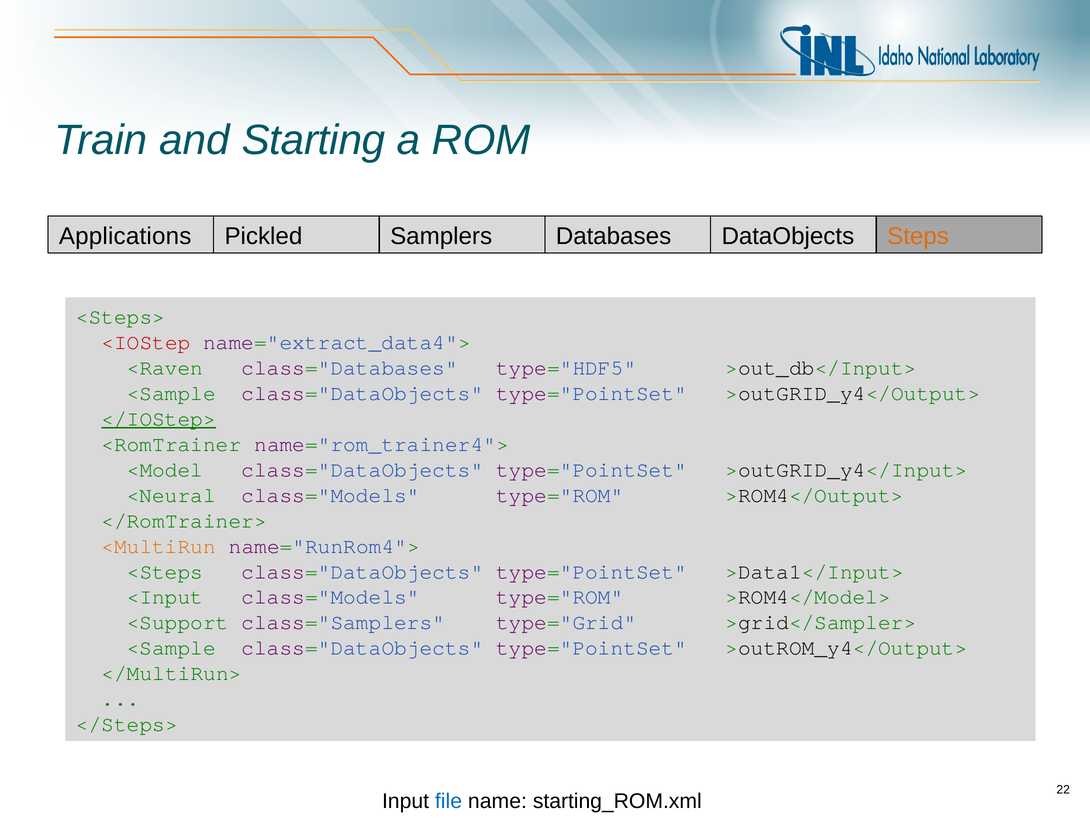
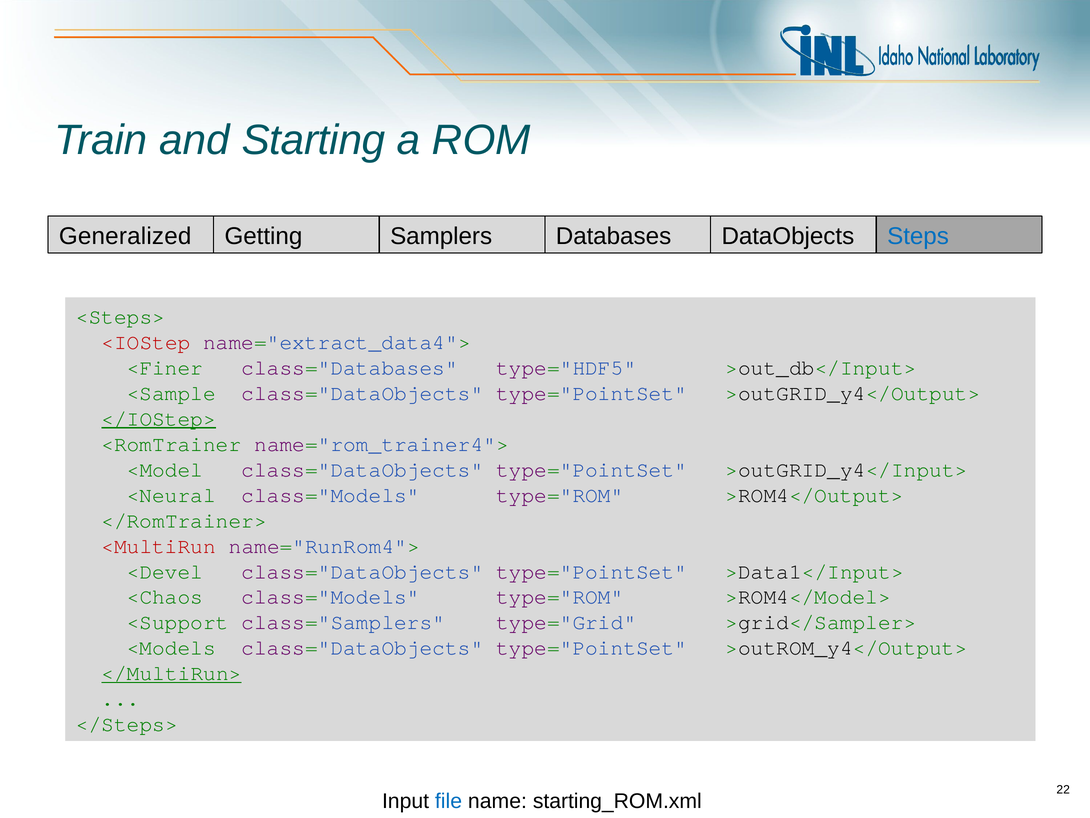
Applications: Applications -> Generalized
Pickled: Pickled -> Getting
Steps colour: orange -> blue
<Raven: <Raven -> <Finer
<MultiRun colour: orange -> red
<Steps: <Steps -> <Devel
<Input: <Input -> <Chaos
<Sample at (171, 648): <Sample -> <Models
</MultiRun> underline: none -> present
